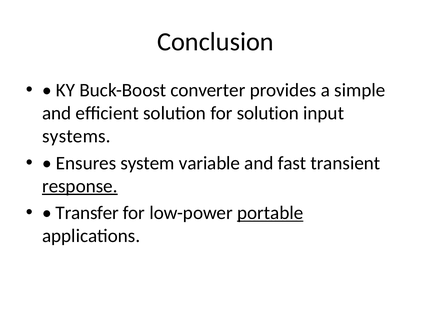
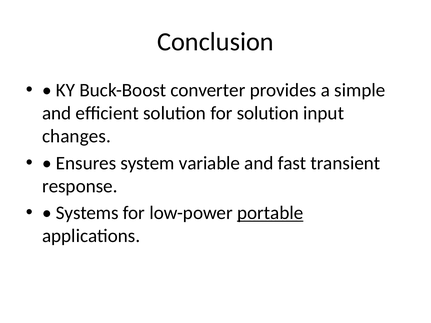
systems: systems -> changes
response underline: present -> none
Transfer: Transfer -> Systems
